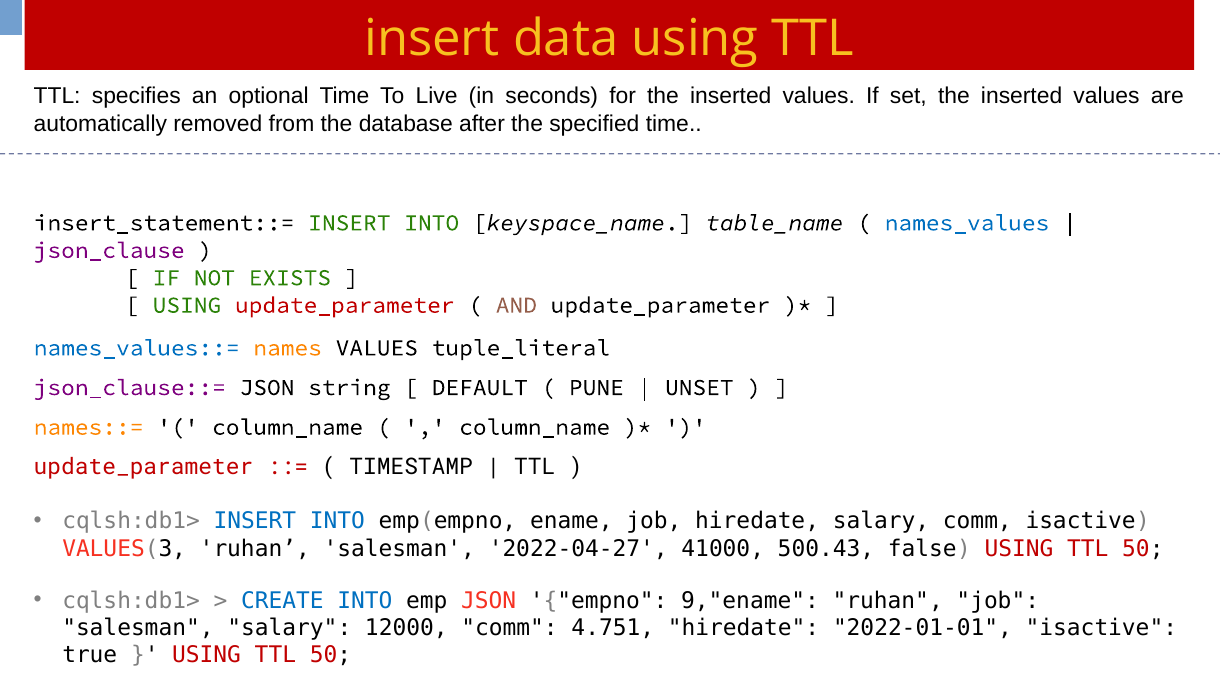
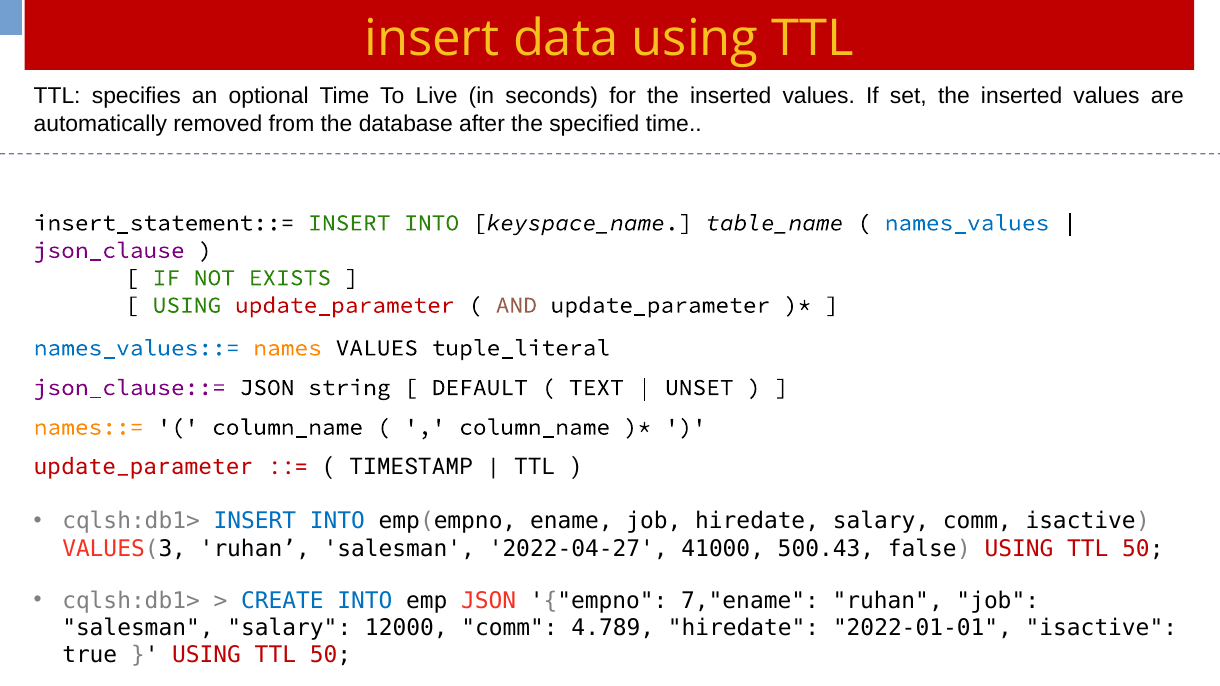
PUNE: PUNE -> TEXT
9,"ename: 9,"ename -> 7,"ename
4.751: 4.751 -> 4.789
